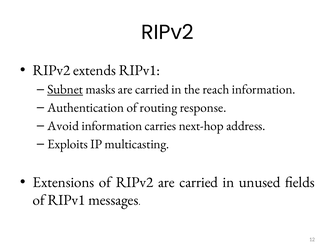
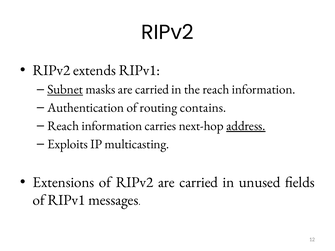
response: response -> contains
Avoid at (63, 126): Avoid -> Reach
address underline: none -> present
